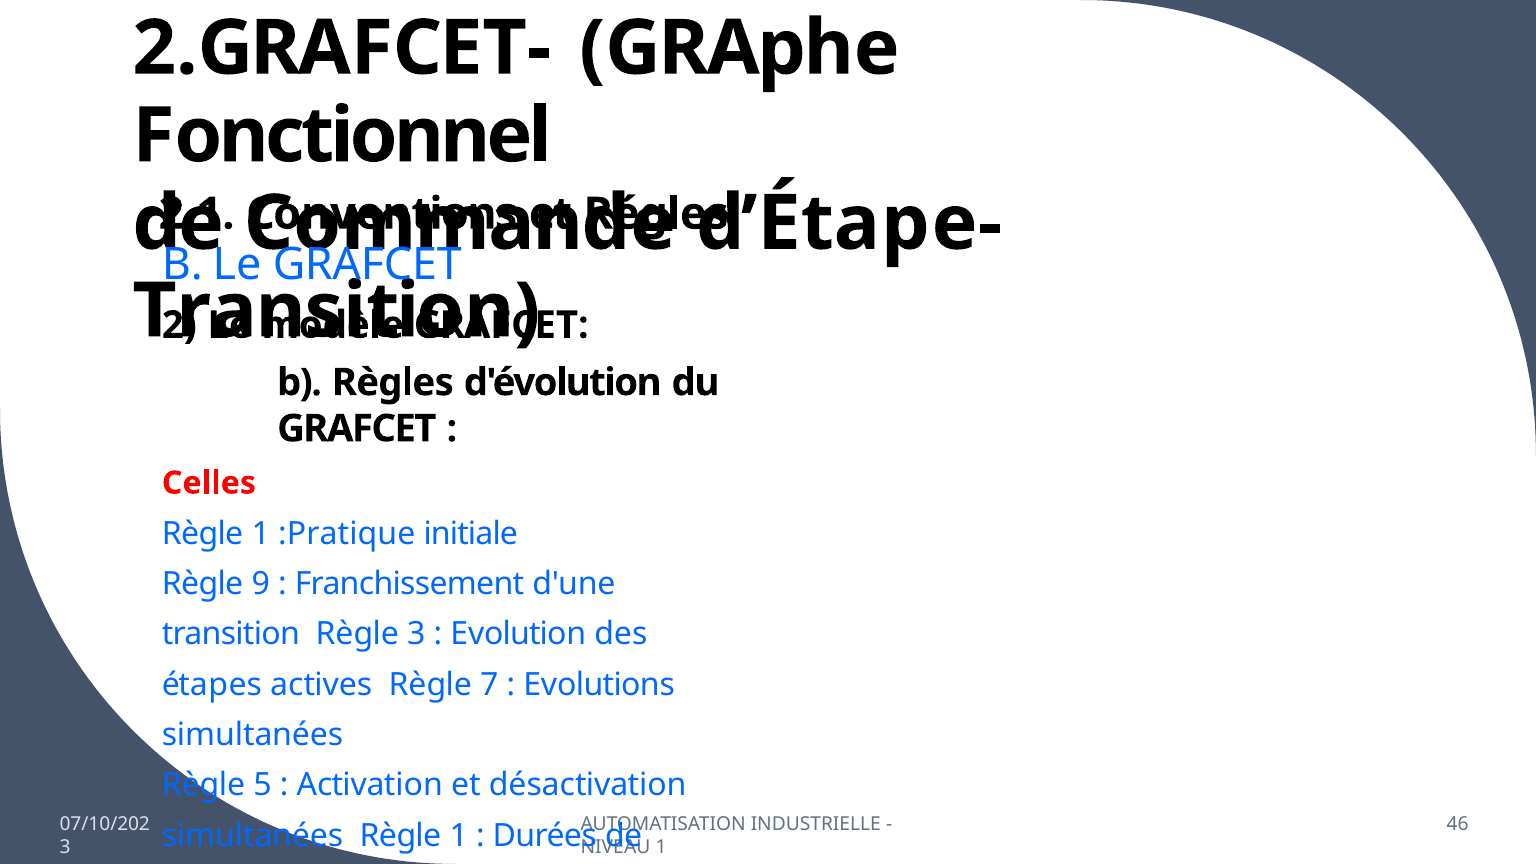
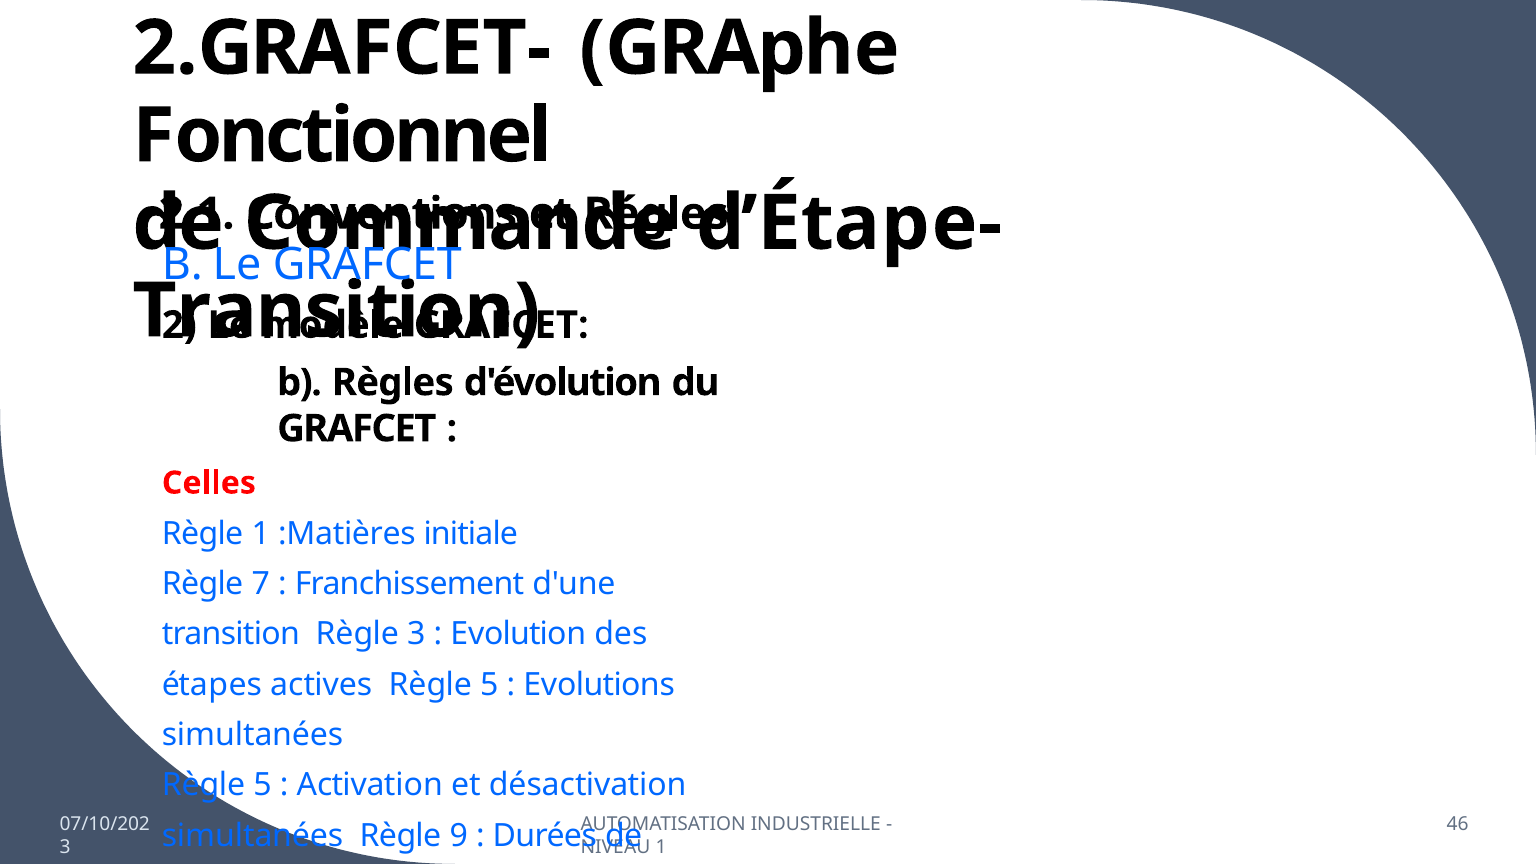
:Pratique: :Pratique -> :Matières
9: 9 -> 7
actives Règle 7: 7 -> 5
simultanées Règle 1: 1 -> 9
